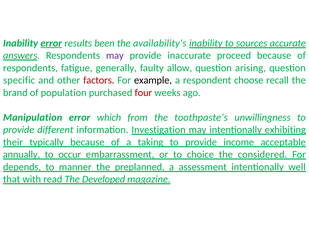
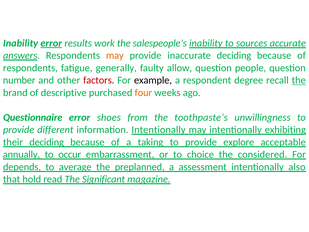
been: been -> work
availability’s: availability’s -> salespeople’s
may at (115, 56) colour: purple -> orange
inaccurate proceed: proceed -> deciding
arising: arising -> people
specific: specific -> number
choose: choose -> degree
the at (299, 80) underline: none -> present
population: population -> descriptive
four colour: red -> orange
Manipulation: Manipulation -> Questionnaire
which: which -> shoes
information Investigation: Investigation -> Intentionally
their typically: typically -> deciding
income: income -> explore
manner: manner -> average
well: well -> also
with: with -> hold
Developed: Developed -> Significant
